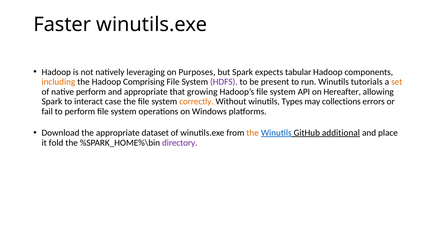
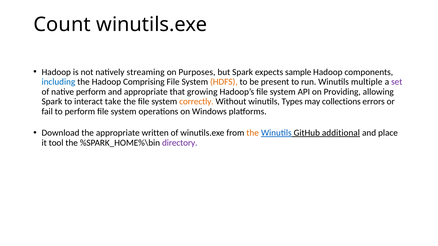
Faster: Faster -> Count
leveraging: leveraging -> streaming
tabular: tabular -> sample
including colour: orange -> blue
HDFS colour: purple -> orange
tutorials: tutorials -> multiple
set colour: orange -> purple
Hereafter: Hereafter -> Providing
case: case -> take
dataset: dataset -> written
fold: fold -> tool
